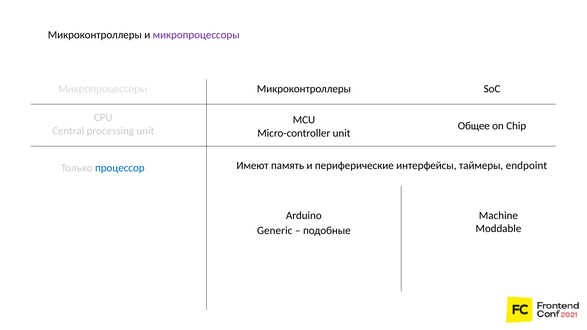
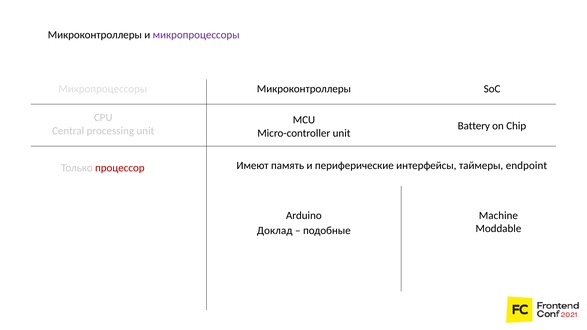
Общее: Общее -> Battery
процессор colour: blue -> red
Generic: Generic -> Доклад
